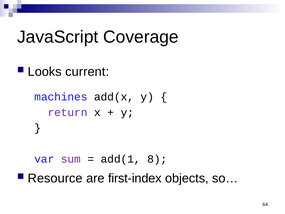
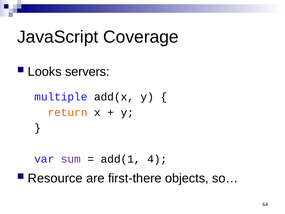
current: current -> servers
machines: machines -> multiple
return colour: purple -> orange
8: 8 -> 4
first-index: first-index -> first-there
